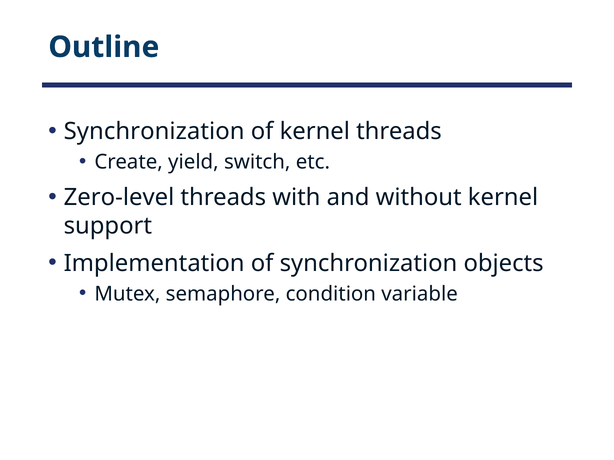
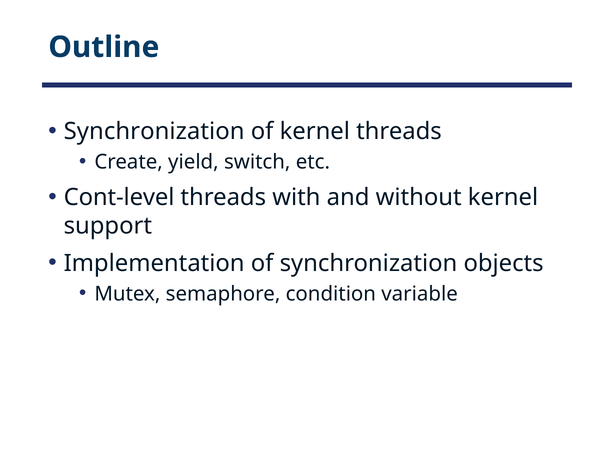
Zero-level: Zero-level -> Cont-level
